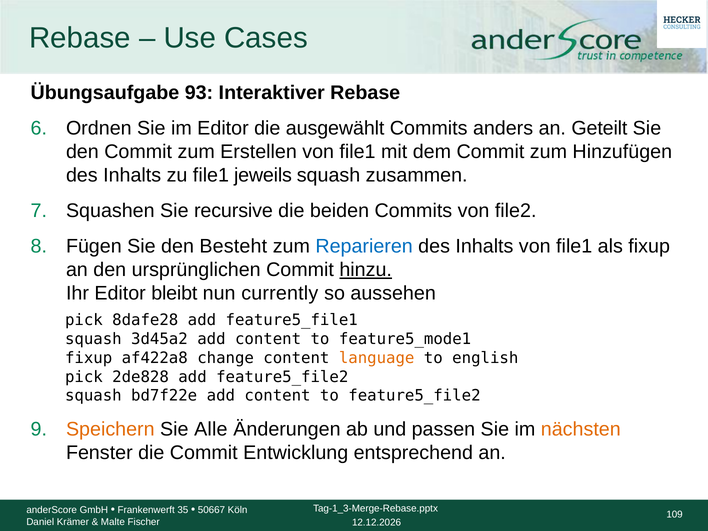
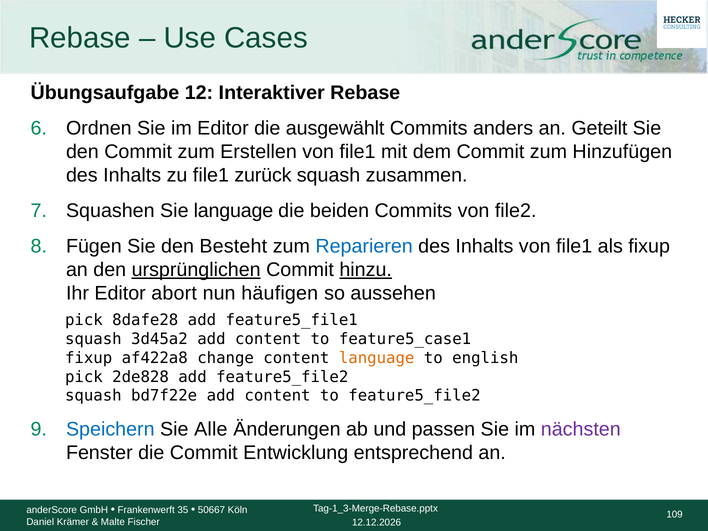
93: 93 -> 12
jeweils: jeweils -> zurück
Sie recursive: recursive -> language
ursprünglichen underline: none -> present
bleibt: bleibt -> abort
currently: currently -> häufigen
feature5_mode1: feature5_mode1 -> feature5_case1
Speichern colour: orange -> blue
nächsten colour: orange -> purple
